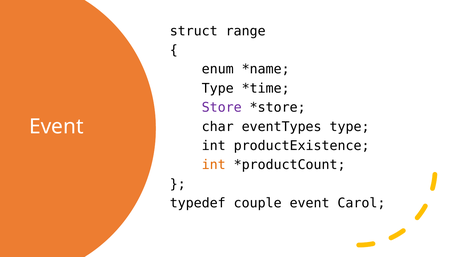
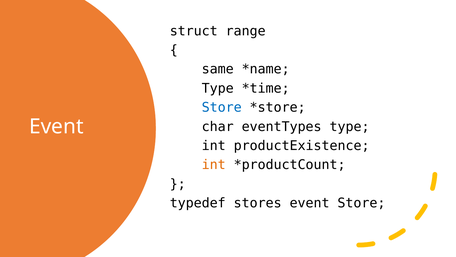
enum: enum -> same
Store at (222, 107) colour: purple -> blue
couple: couple -> stores
event Carol: Carol -> Store
